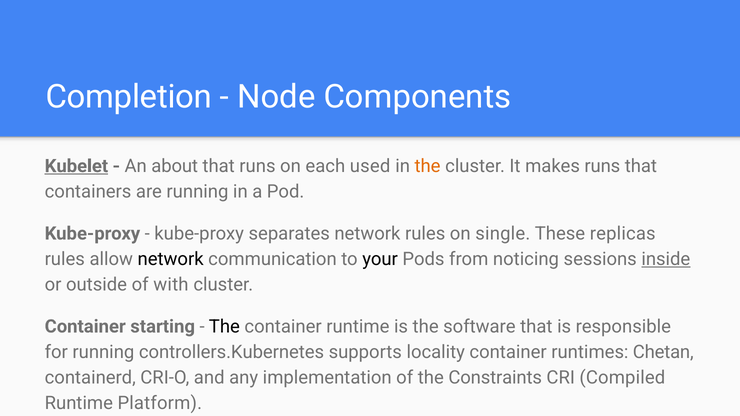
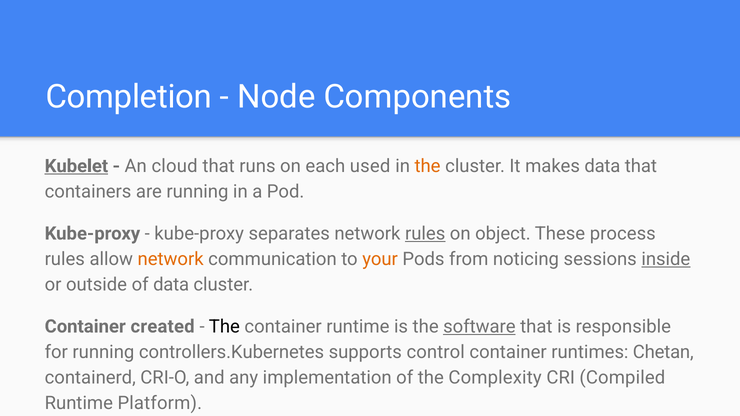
about: about -> cloud
makes runs: runs -> data
rules at (425, 234) underline: none -> present
single: single -> object
replicas: replicas -> process
network at (171, 259) colour: black -> orange
your colour: black -> orange
of with: with -> data
starting: starting -> created
software underline: none -> present
locality: locality -> control
Constraints: Constraints -> Complexity
